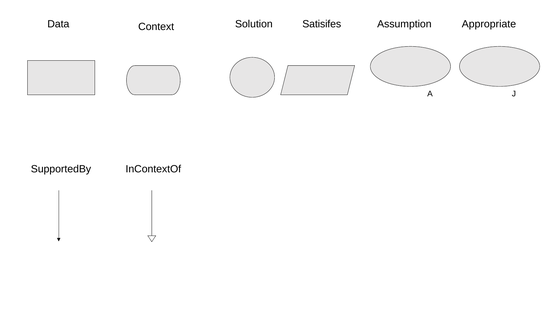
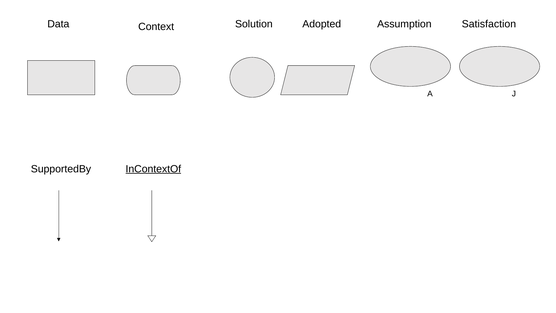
Satisifes: Satisifes -> Adopted
Appropriate: Appropriate -> Satisfaction
InContextOf underline: none -> present
